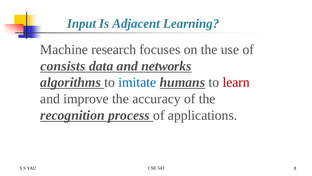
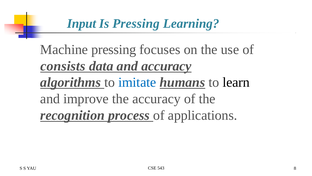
Is Adjacent: Adjacent -> Pressing
Machine research: research -> pressing
and networks: networks -> accuracy
learn colour: red -> black
